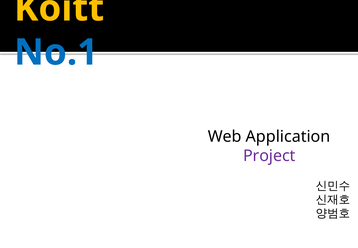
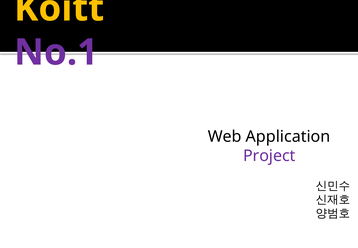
No.1 colour: blue -> purple
